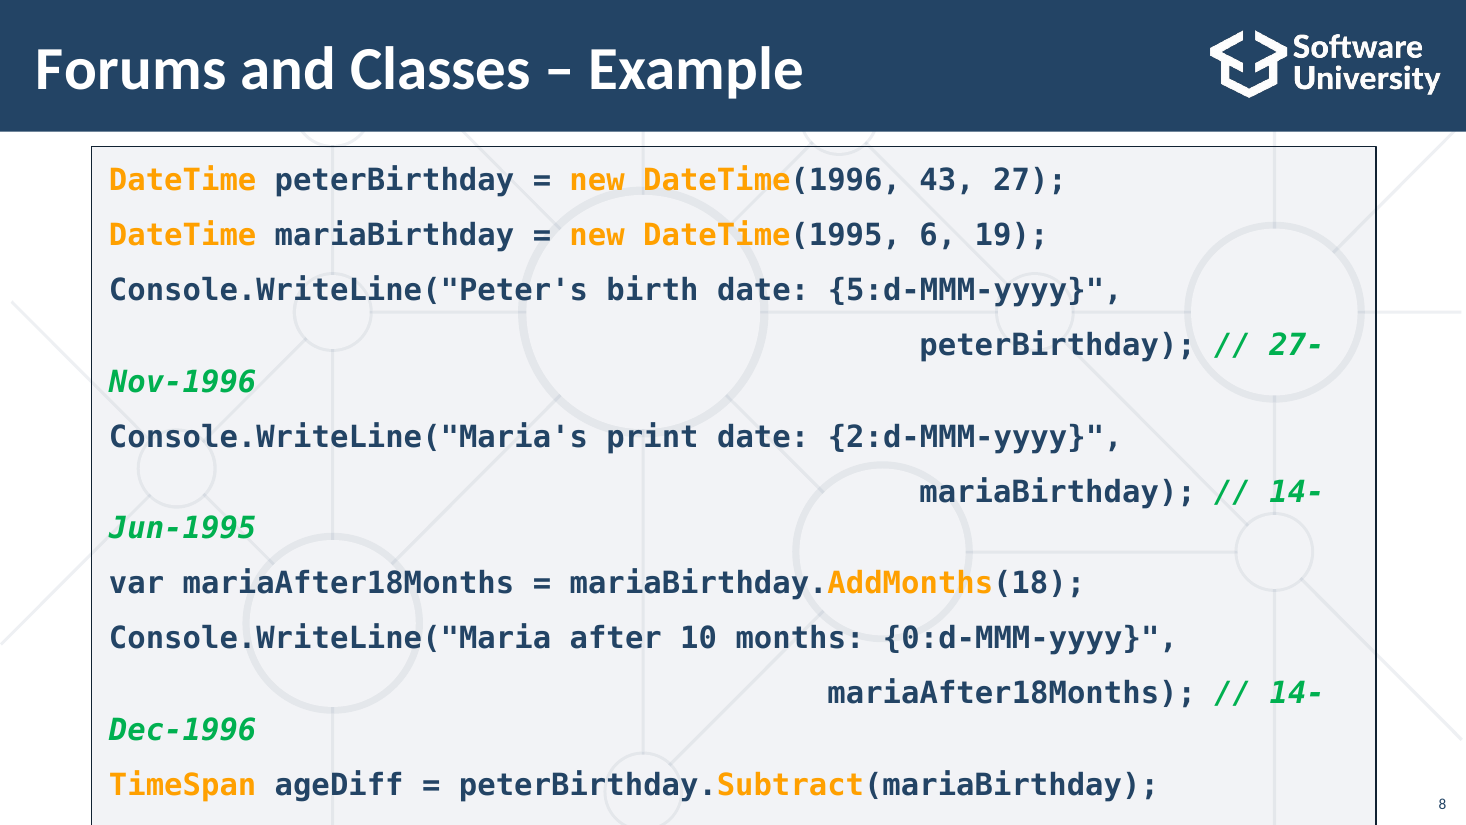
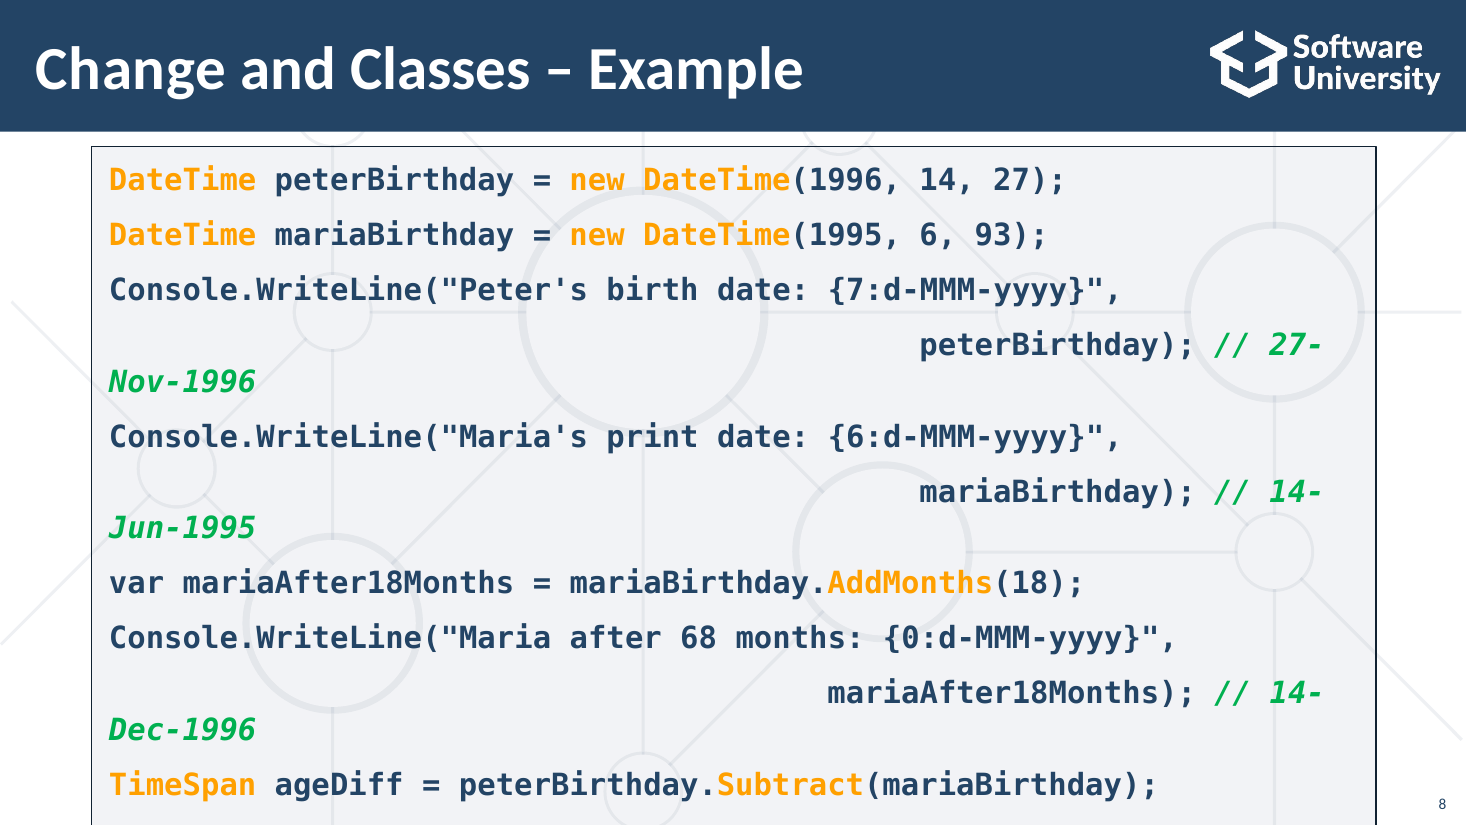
Forums: Forums -> Change
43: 43 -> 14
19: 19 -> 93
5:d-MMM-yyyy: 5:d-MMM-yyyy -> 7:d-MMM-yyyy
2:d-MMM-yyyy: 2:d-MMM-yyyy -> 6:d-MMM-yyyy
10: 10 -> 68
